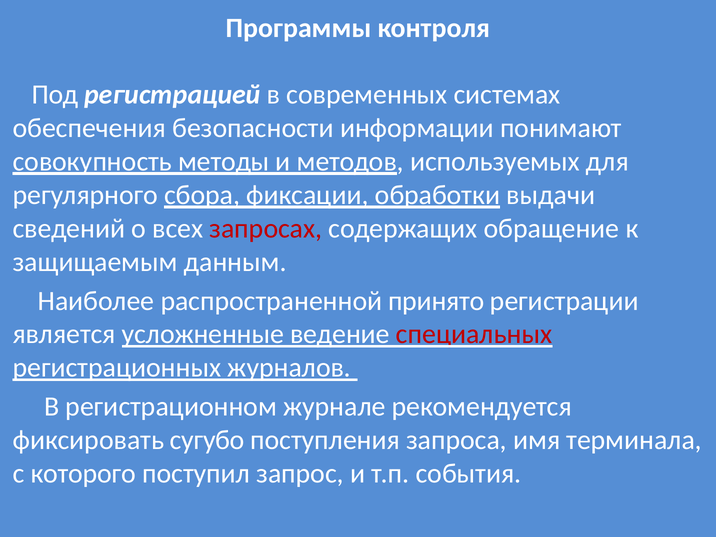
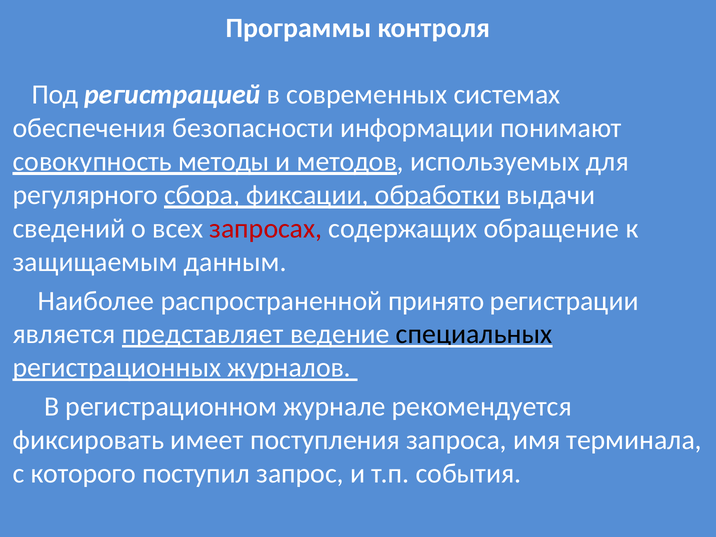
усложненные: усложненные -> представляет
специальных colour: red -> black
сугубо: сугубо -> имеет
